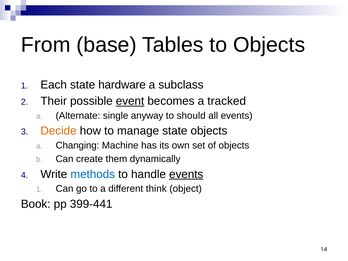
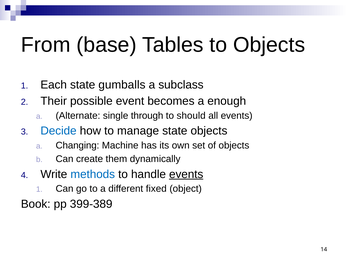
hardware: hardware -> gumballs
event underline: present -> none
tracked: tracked -> enough
anyway: anyway -> through
Decide colour: orange -> blue
think: think -> fixed
399-441: 399-441 -> 399-389
